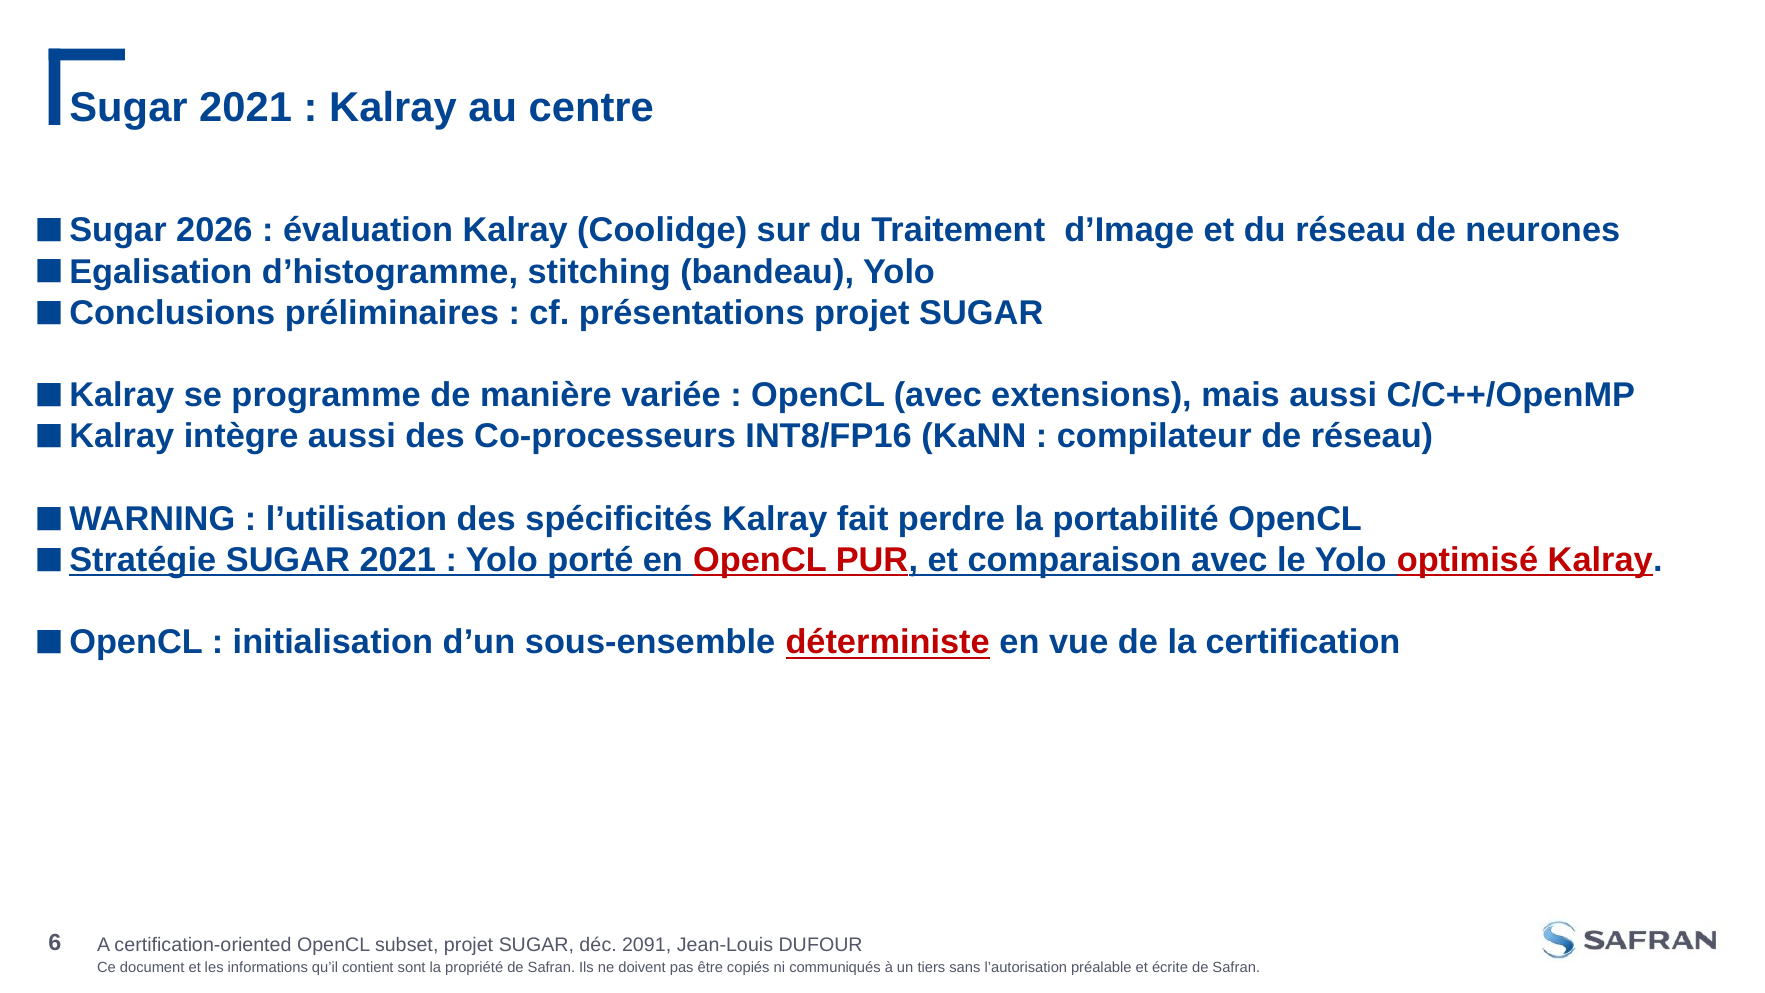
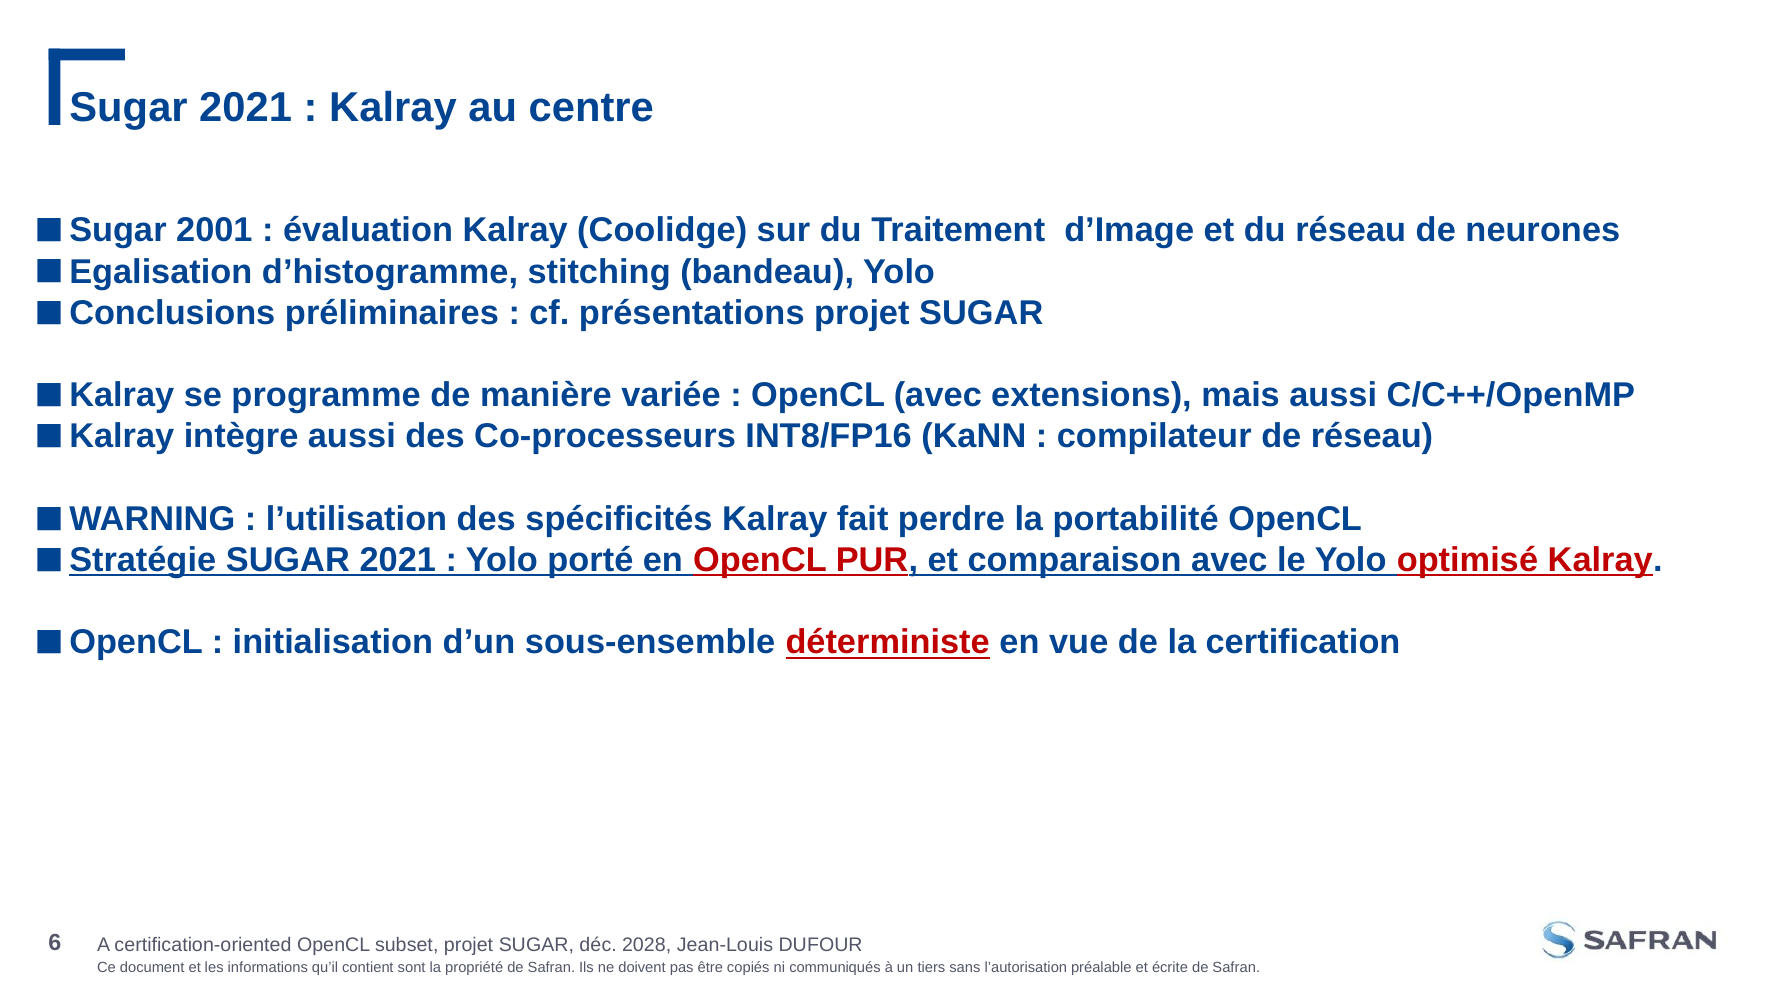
2026: 2026 -> 2001
2091: 2091 -> 2028
